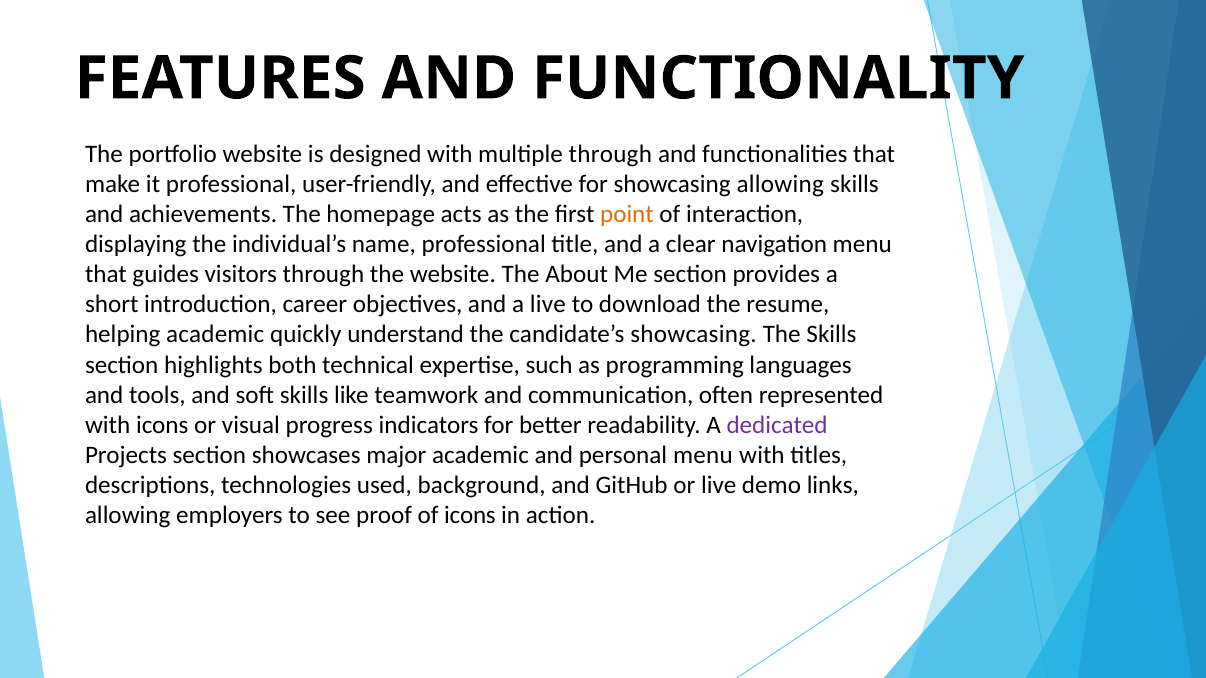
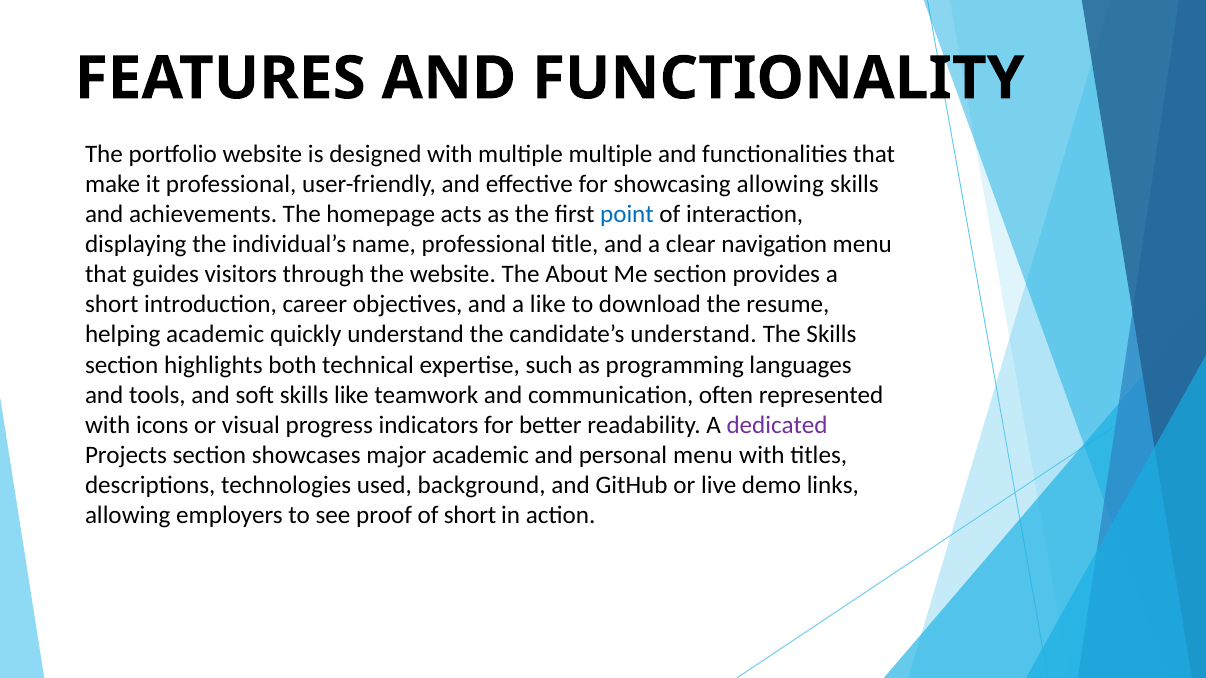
multiple through: through -> multiple
point colour: orange -> blue
a live: live -> like
candidate’s showcasing: showcasing -> understand
of icons: icons -> short
